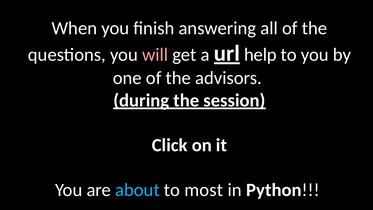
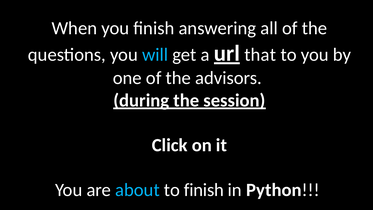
will colour: pink -> light blue
help: help -> that
to most: most -> finish
